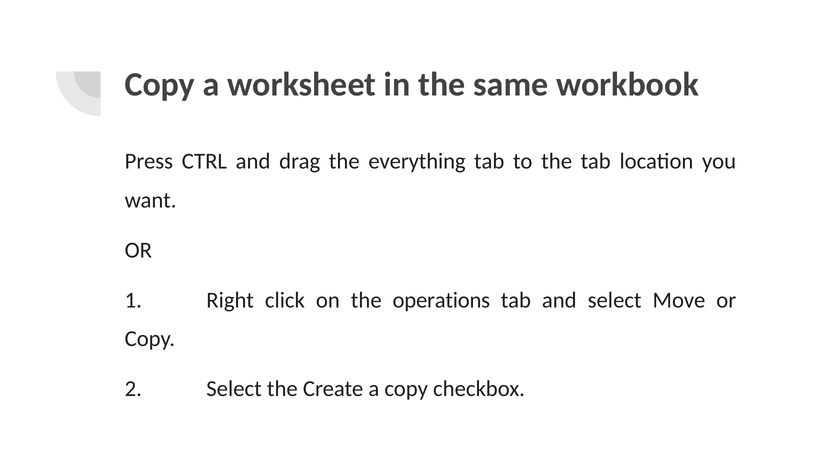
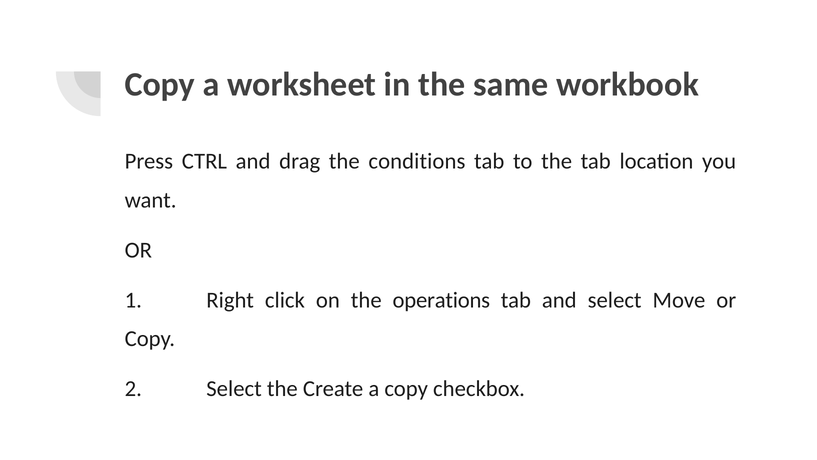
everything: everything -> conditions
